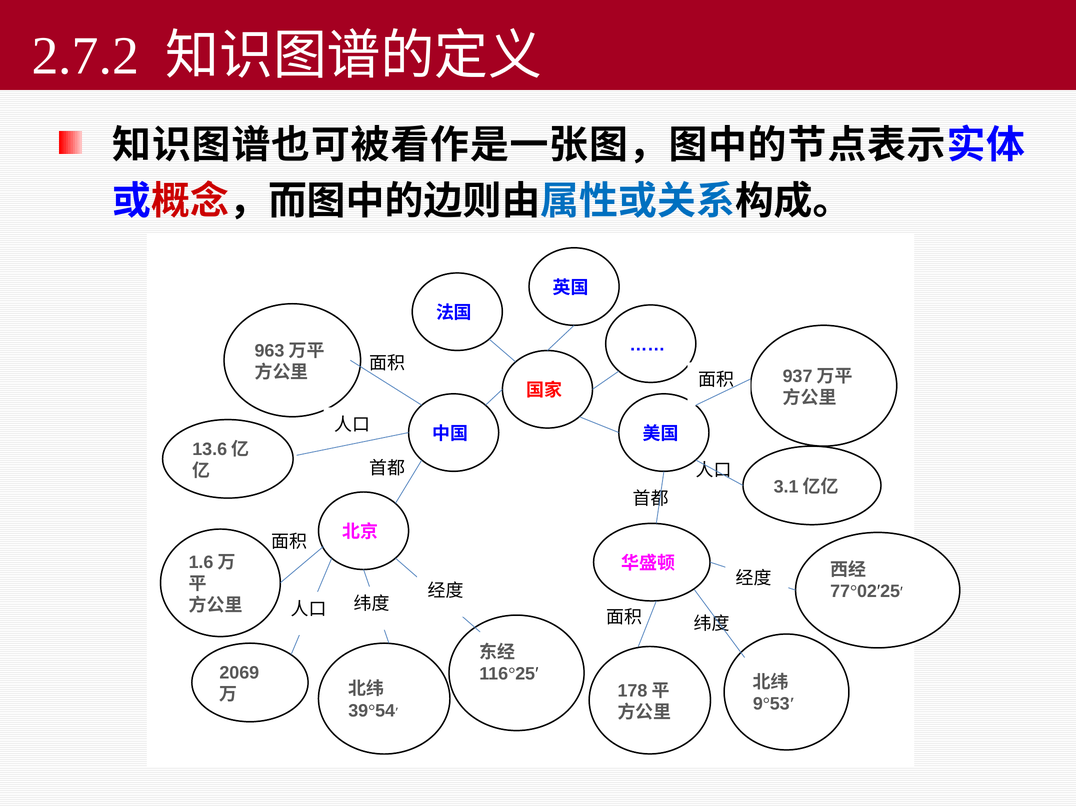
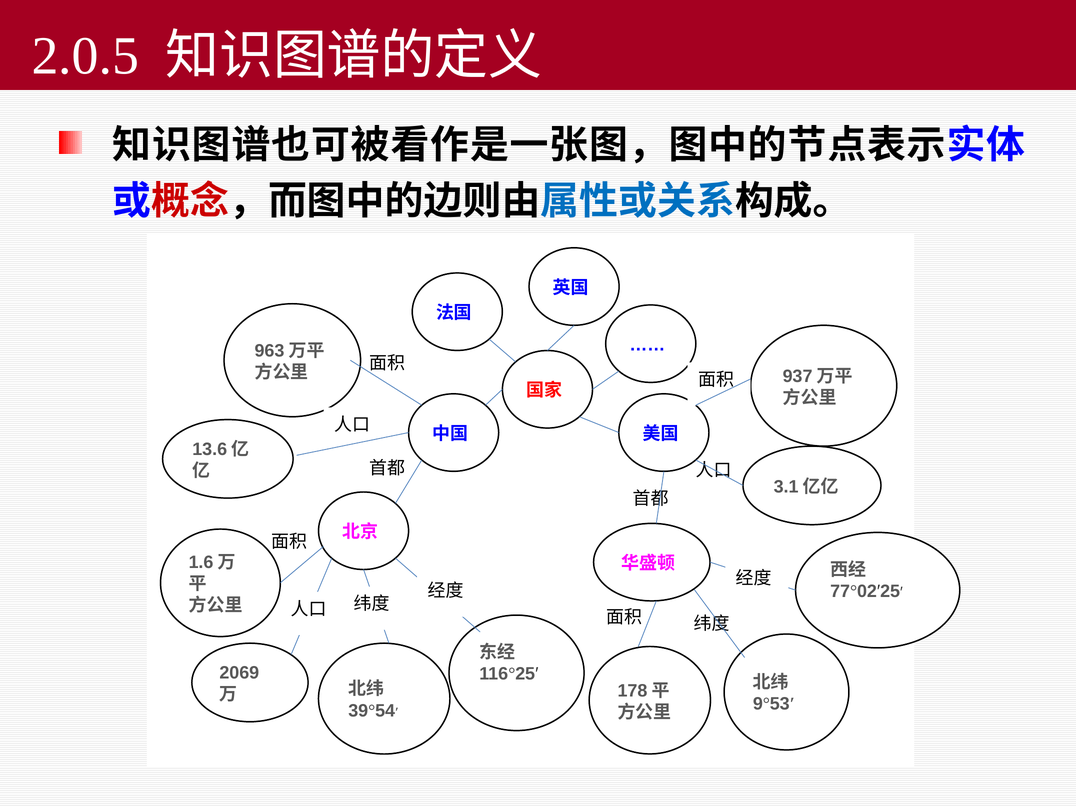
2.7.2: 2.7.2 -> 2.0.5
